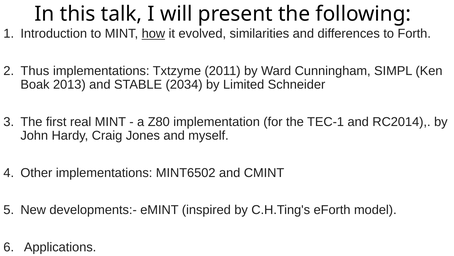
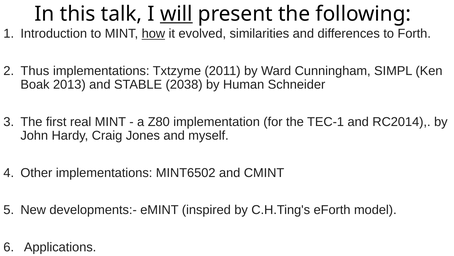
will underline: none -> present
2034: 2034 -> 2038
Limited: Limited -> Human
